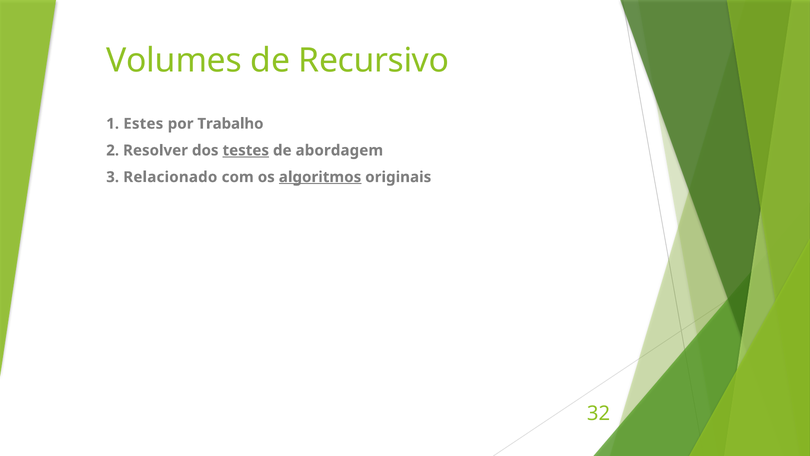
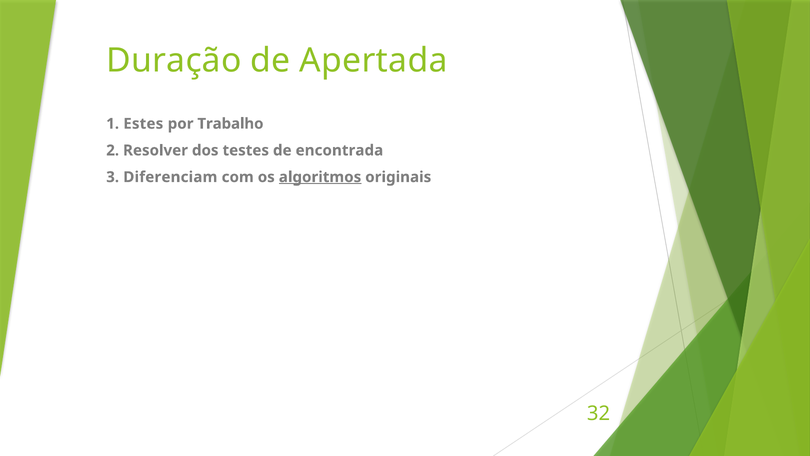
Volumes: Volumes -> Duração
Recursivo: Recursivo -> Apertada
testes underline: present -> none
abordagem: abordagem -> encontrada
Relacionado: Relacionado -> Diferenciam
